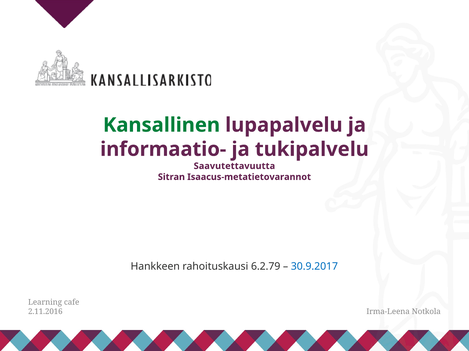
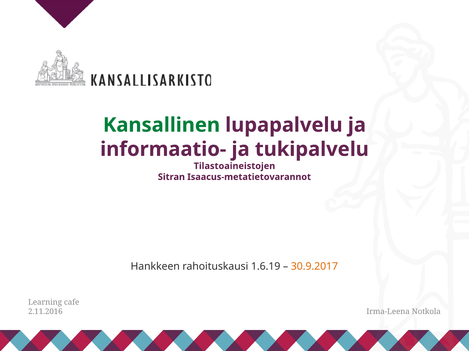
Saavutettavuutta: Saavutettavuutta -> Tilastoaineistojen
6.2.79: 6.2.79 -> 1.6.19
30.9.2017 colour: blue -> orange
